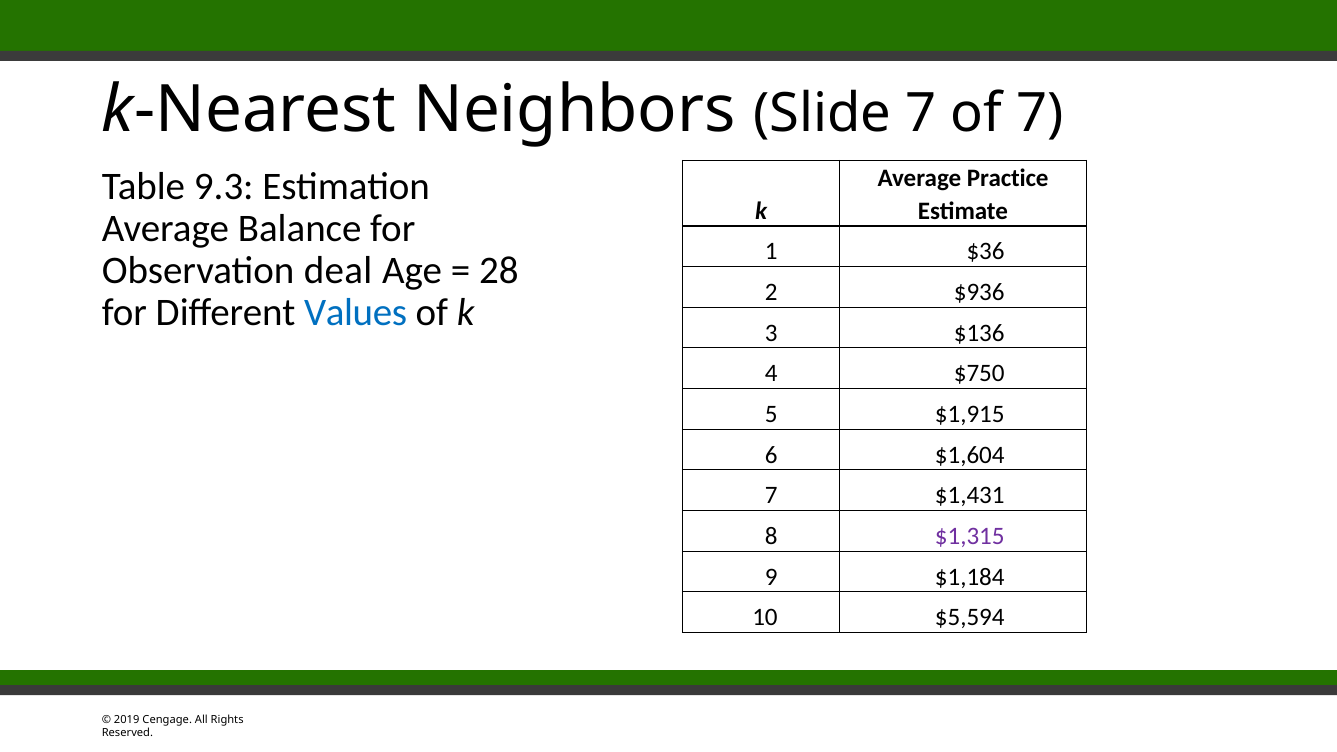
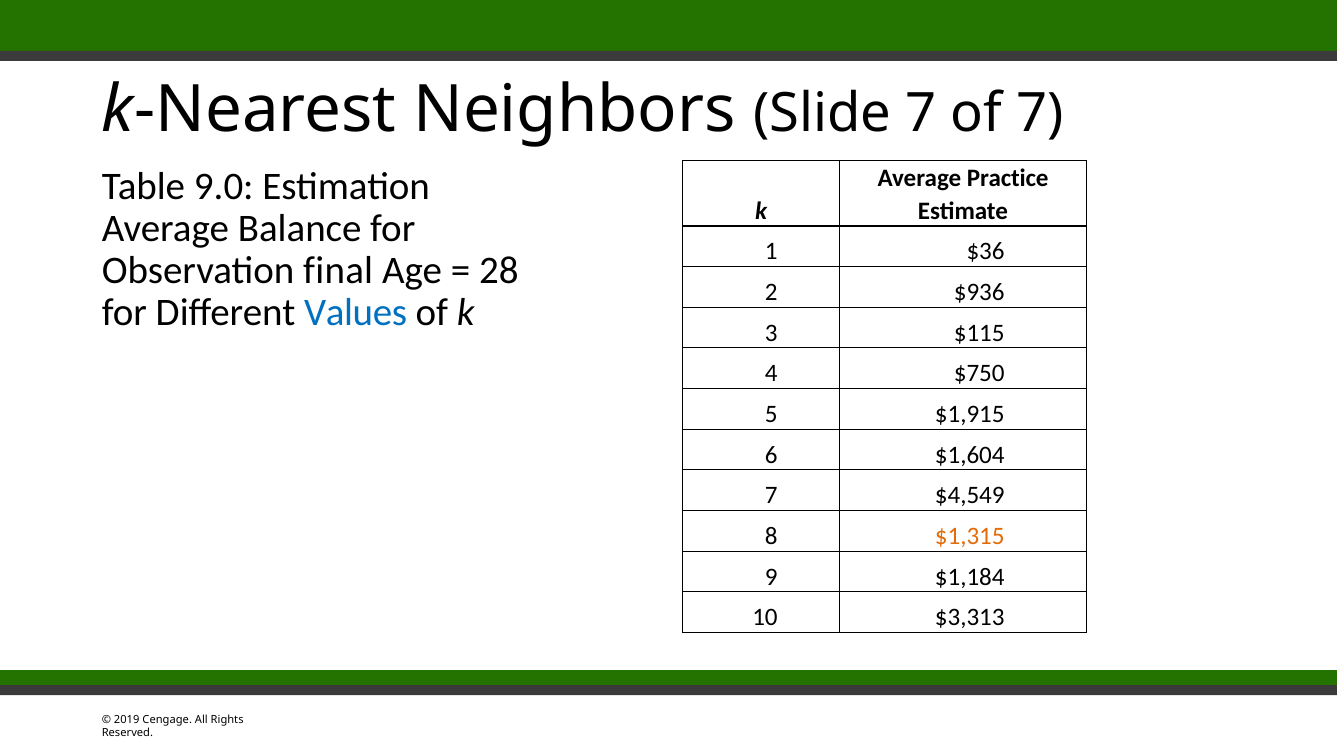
9.3: 9.3 -> 9.0
deal: deal -> final
$136: $136 -> $115
$1,431: $1,431 -> $4,549
$1,315 colour: purple -> orange
$5,594: $5,594 -> $3,313
